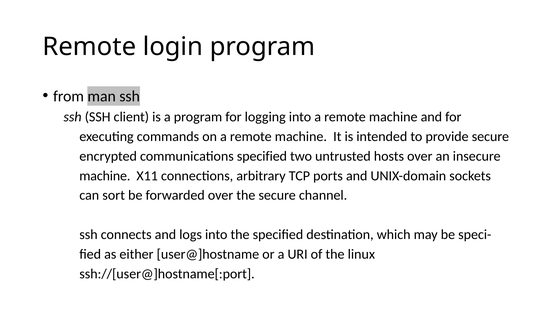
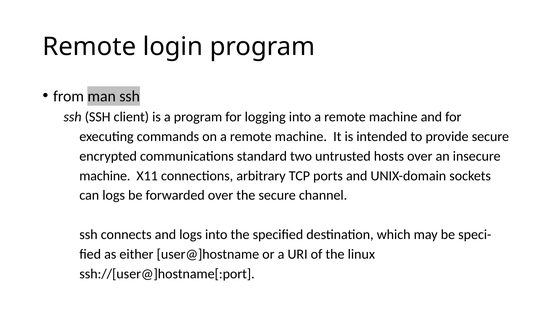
communications specified: specified -> standard
can sort: sort -> logs
